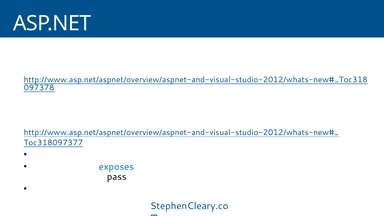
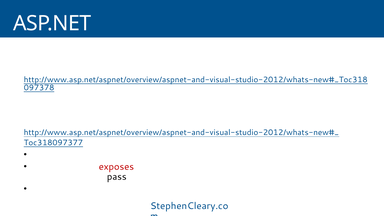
exposes colour: blue -> red
